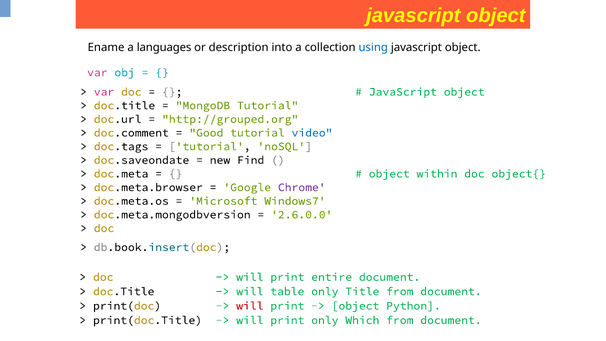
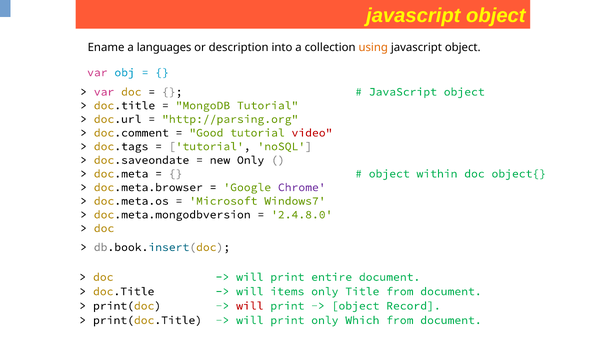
using colour: blue -> orange
http://grouped.org: http://grouped.org -> http://parsing.org
video colour: blue -> red
new Find: Find -> Only
2.6.0.0: 2.6.0.0 -> 2.4.8.0
table: table -> items
Python: Python -> Record
